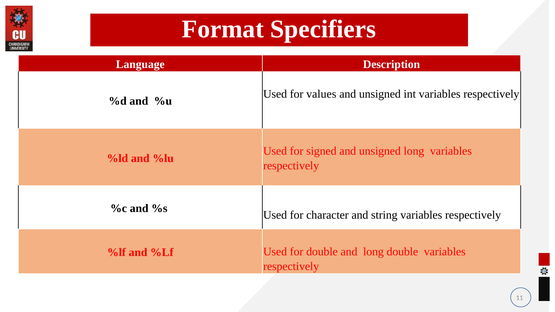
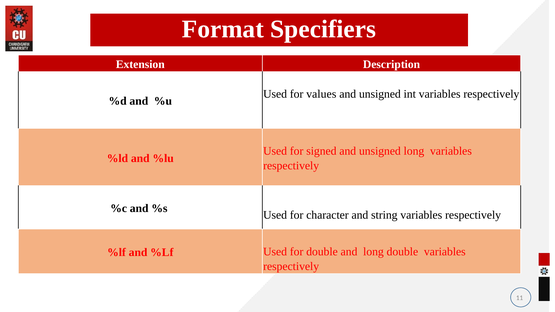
Language: Language -> Extension
